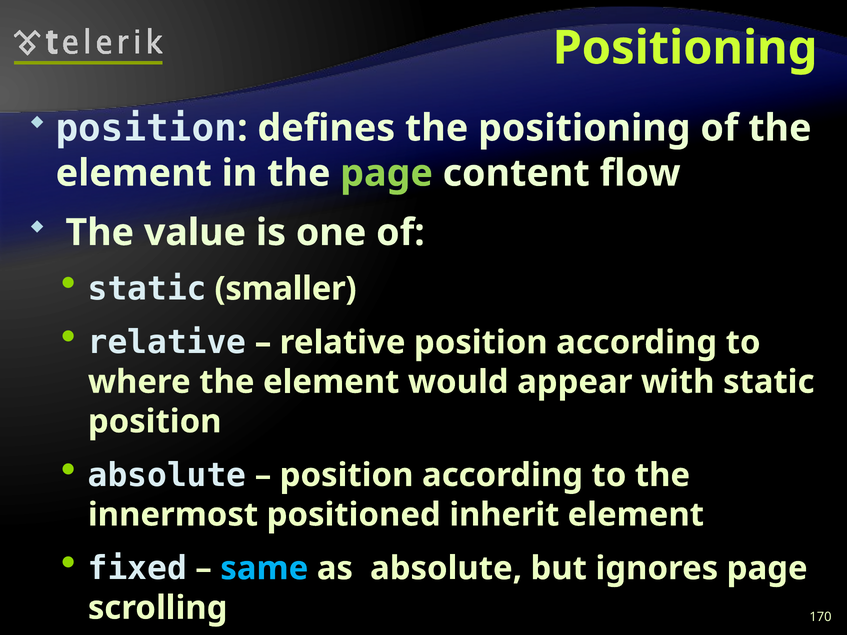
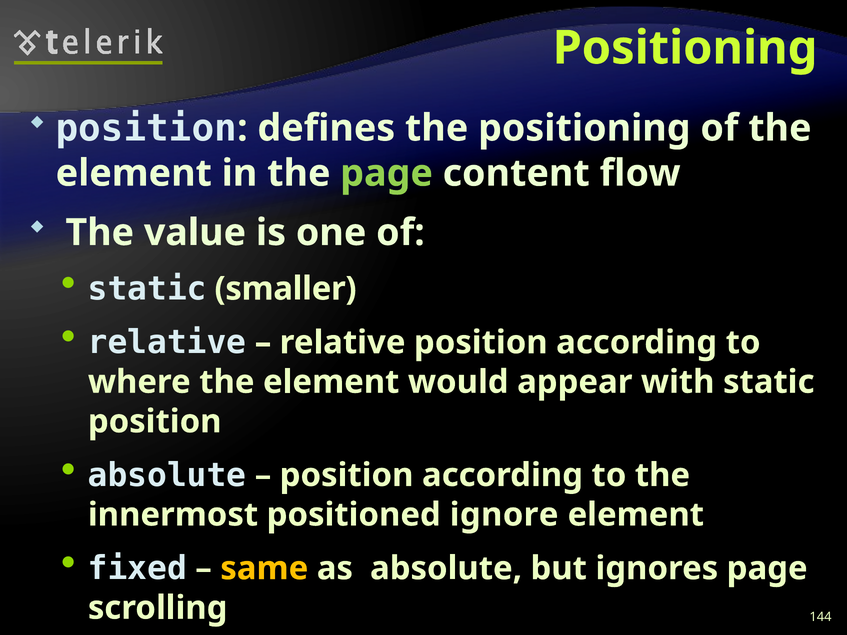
inherit: inherit -> ignore
same colour: light blue -> yellow
170: 170 -> 144
